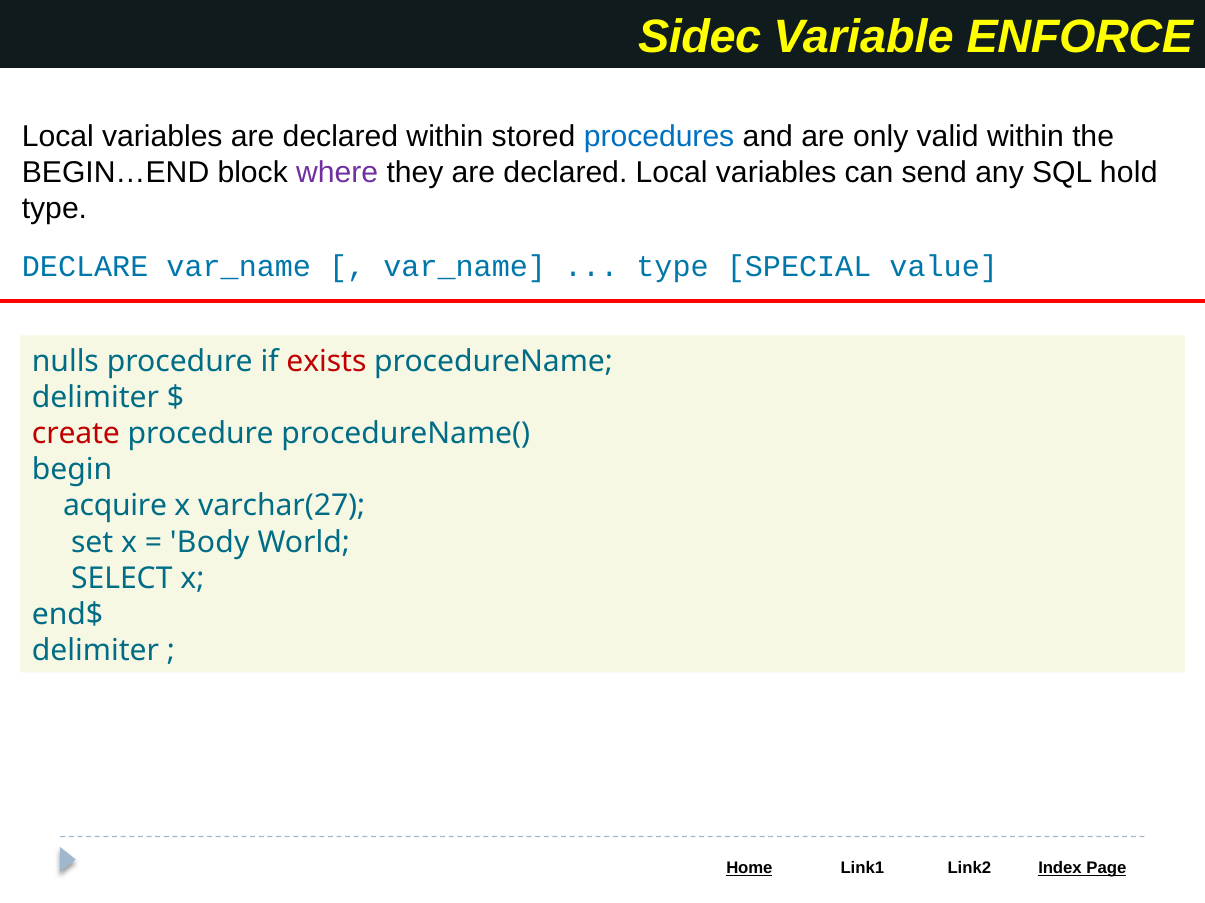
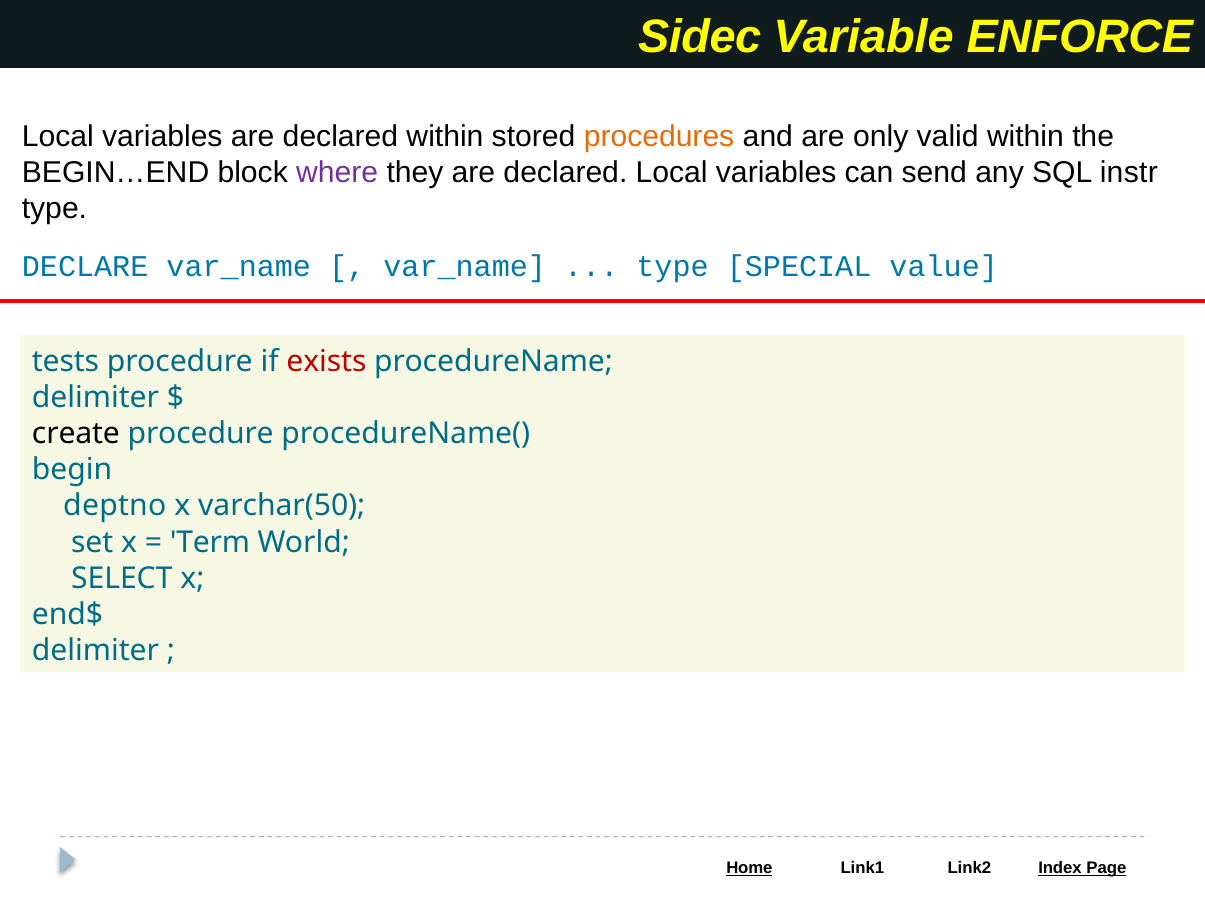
procedures colour: blue -> orange
hold: hold -> instr
nulls: nulls -> tests
create colour: red -> black
acquire: acquire -> deptno
varchar(27: varchar(27 -> varchar(50
Body: Body -> Term
